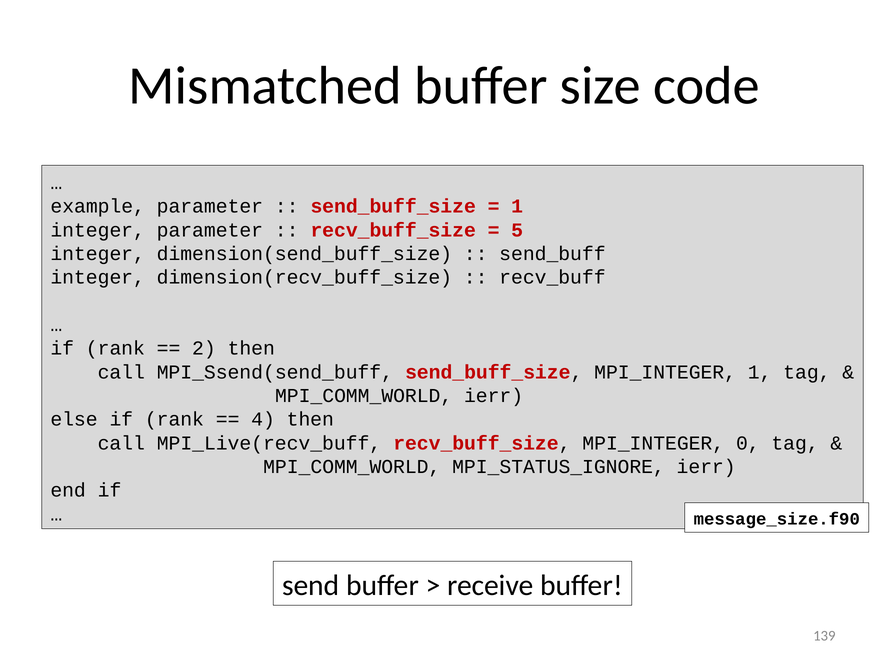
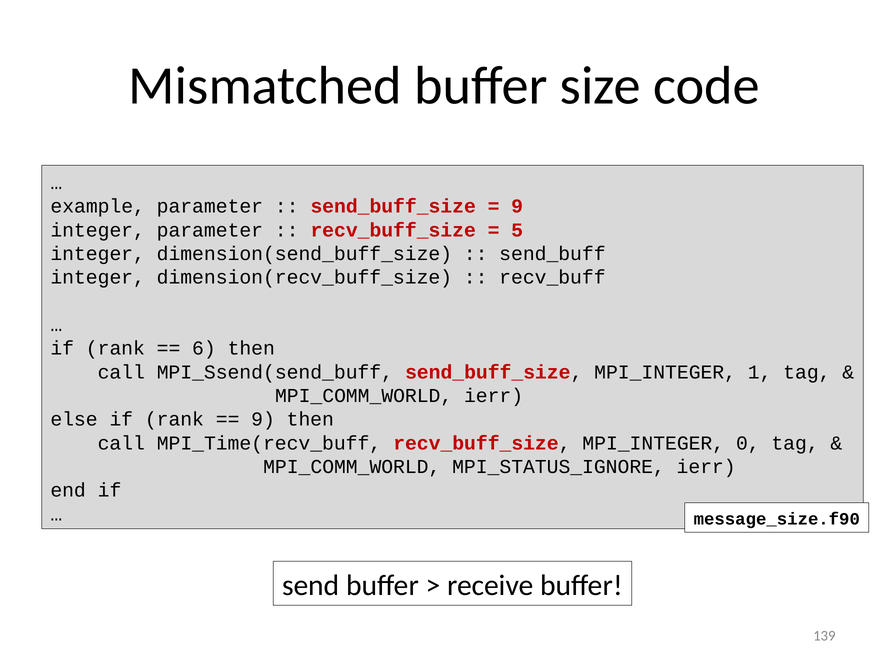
1 at (517, 207): 1 -> 9
2: 2 -> 6
4 at (263, 420): 4 -> 9
MPI_Live(recv_buff: MPI_Live(recv_buff -> MPI_Time(recv_buff
